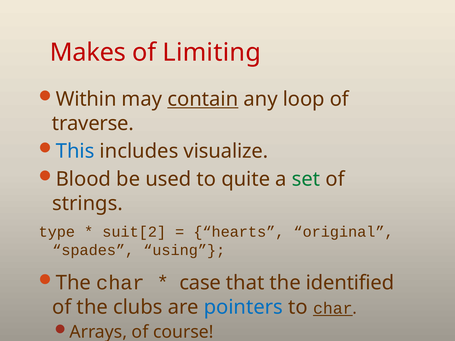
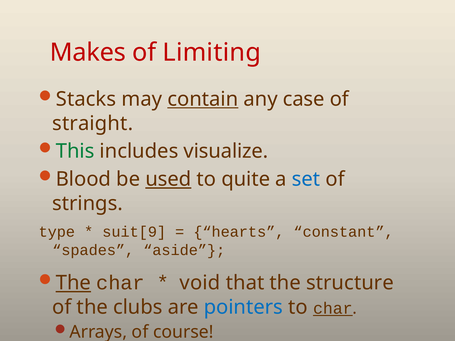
Within: Within -> Stacks
loop: loop -> case
traverse: traverse -> straight
This colour: blue -> green
used underline: none -> present
set colour: green -> blue
suit[2: suit[2 -> suit[9
original: original -> constant
using: using -> aside
The at (73, 283) underline: none -> present
case: case -> void
identified: identified -> structure
